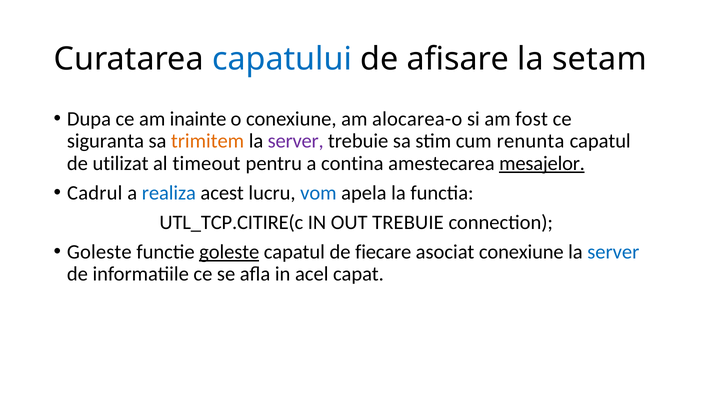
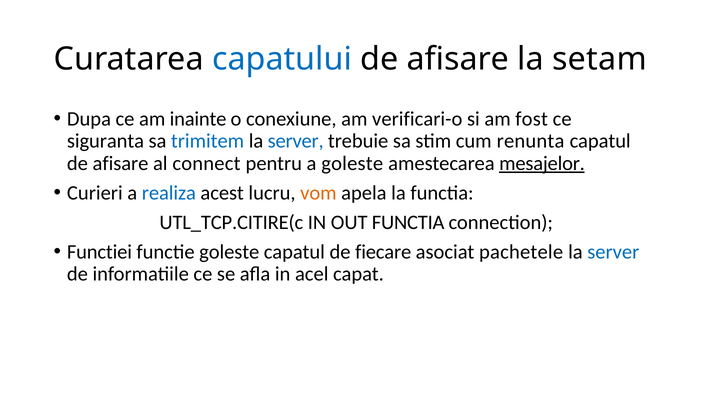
alocarea-o: alocarea-o -> verificari-o
trimitem colour: orange -> blue
server at (296, 141) colour: purple -> blue
utilizat at (121, 164): utilizat -> afisare
timeout: timeout -> connect
a contina: contina -> goleste
Cadrul: Cadrul -> Curieri
vom colour: blue -> orange
OUT TREBUIE: TREBUIE -> FUNCTIA
Goleste at (99, 252): Goleste -> Functiei
goleste at (229, 252) underline: present -> none
asociat conexiune: conexiune -> pachetele
